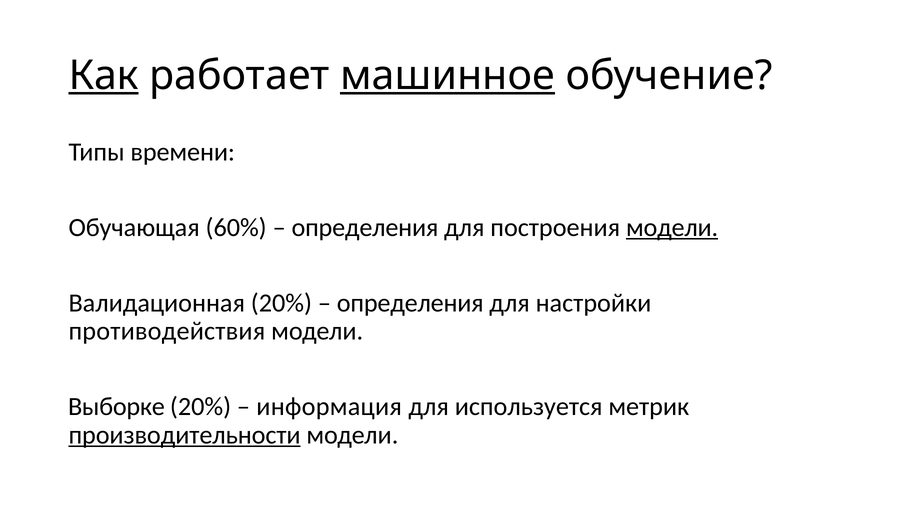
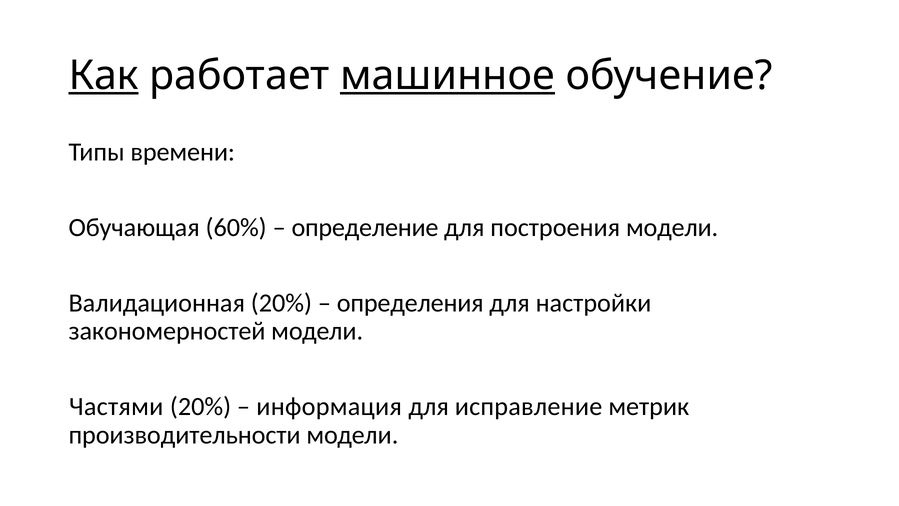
определения at (365, 227): определения -> определение
модели at (672, 227) underline: present -> none
противодействия: противодействия -> закономерностей
Выборке: Выборке -> Частями
используется: используется -> исправление
производительности underline: present -> none
